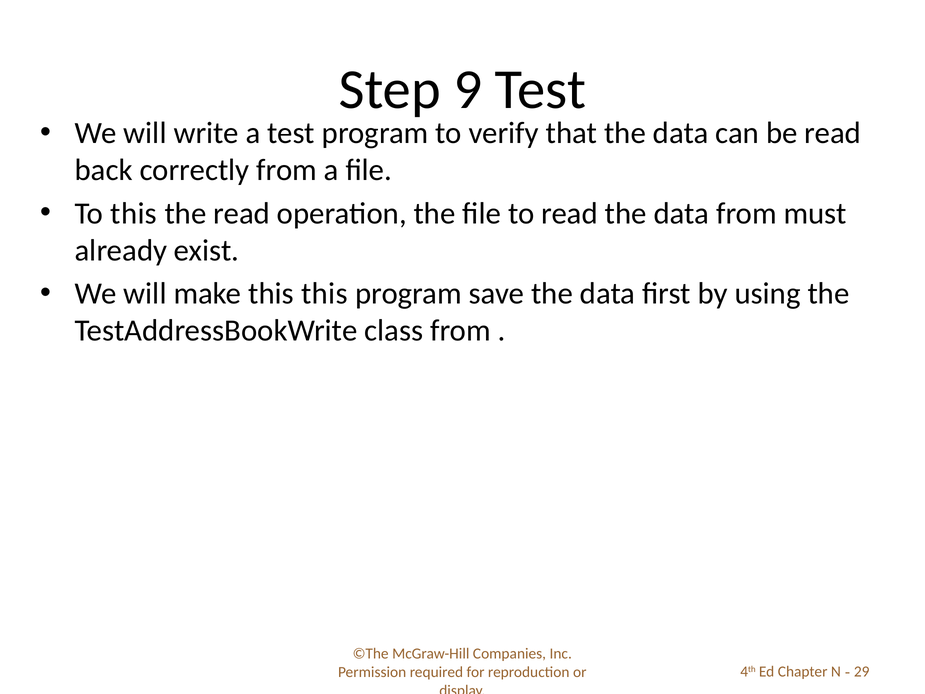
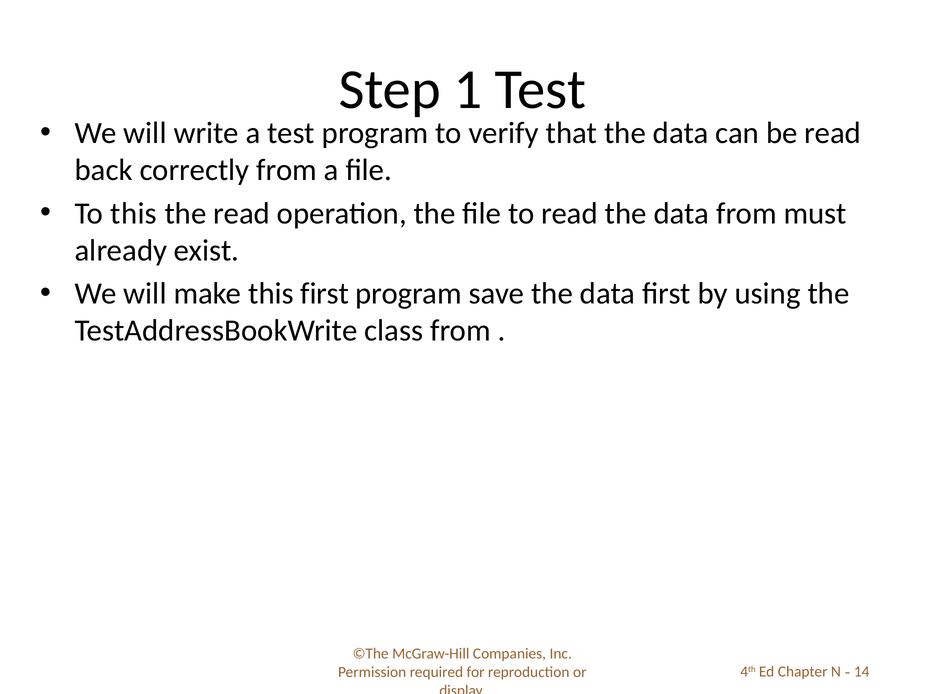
9: 9 -> 1
this this: this -> first
29: 29 -> 14
